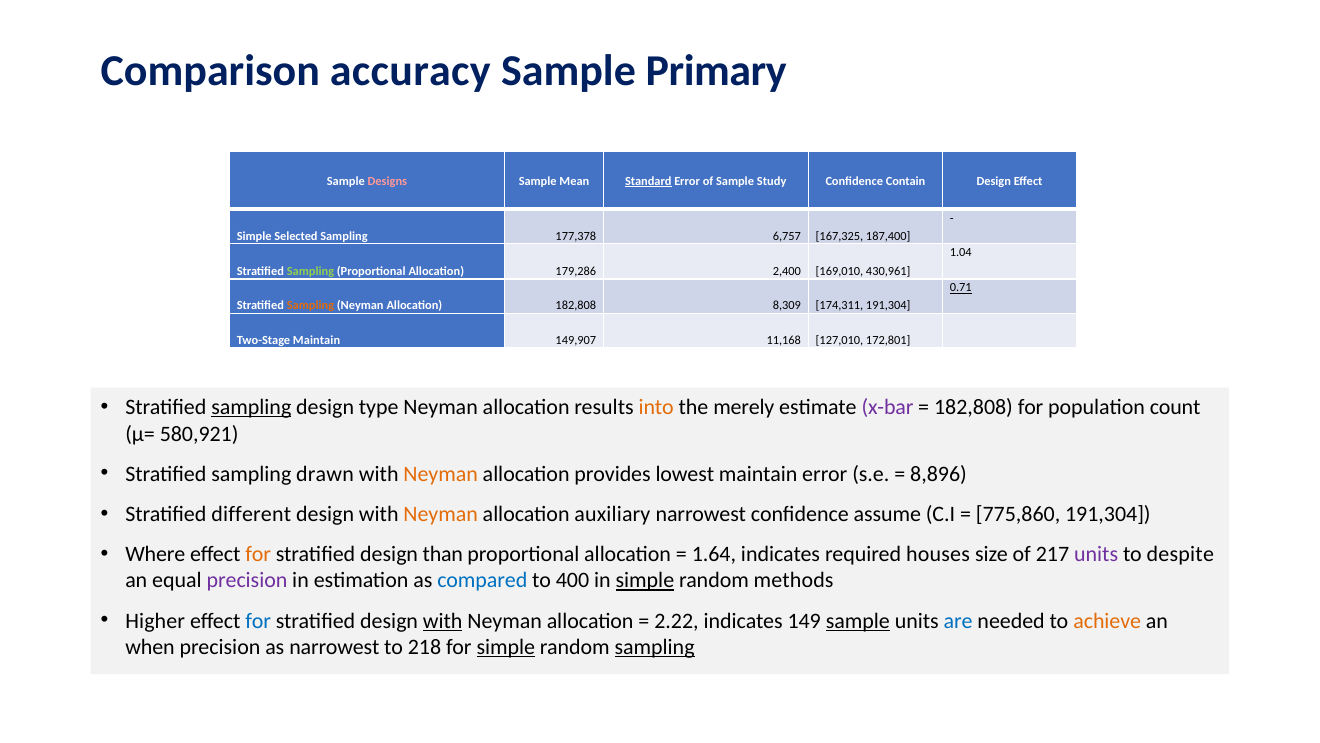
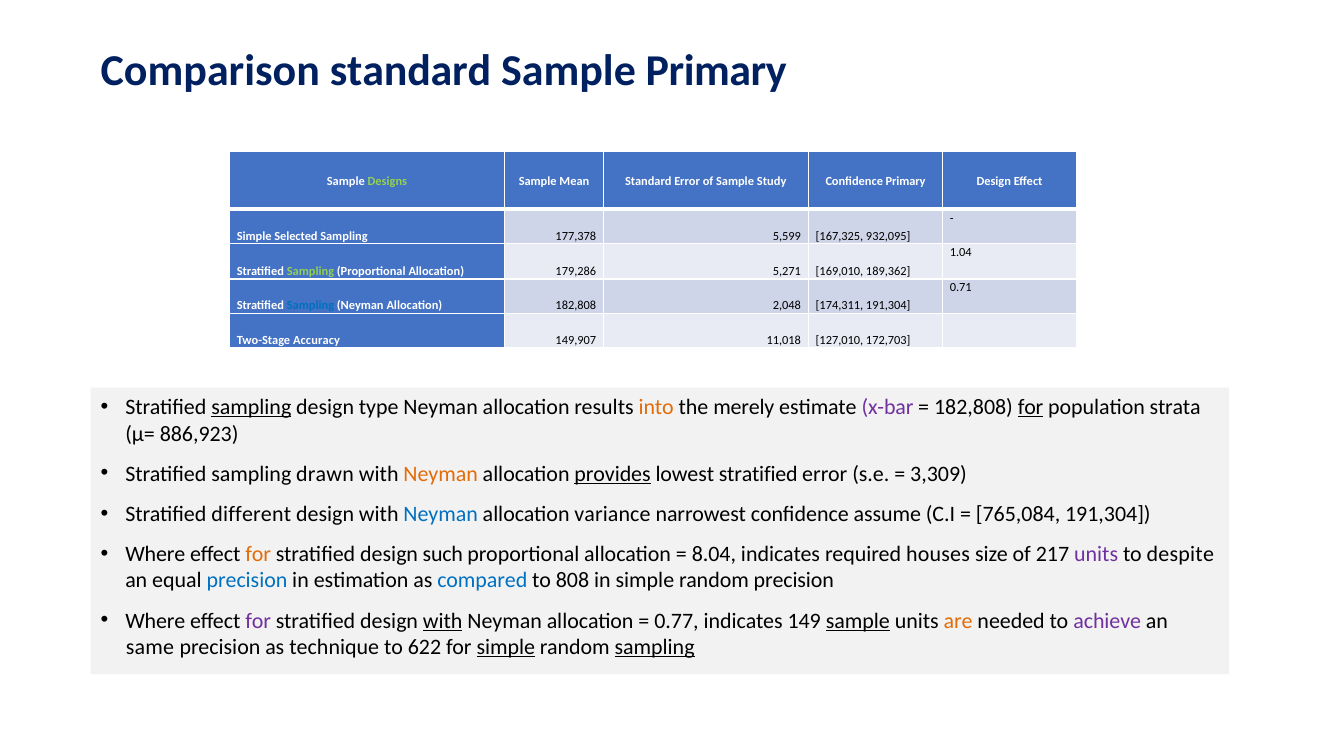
Comparison accuracy: accuracy -> standard
Designs colour: pink -> light green
Standard at (648, 181) underline: present -> none
Confidence Contain: Contain -> Primary
6,757: 6,757 -> 5,599
187,400: 187,400 -> 932,095
2,400: 2,400 -> 5,271
430,961: 430,961 -> 189,362
0.71 underline: present -> none
Sampling at (310, 306) colour: orange -> blue
8,309: 8,309 -> 2,048
Two-Stage Maintain: Maintain -> Accuracy
11,168: 11,168 -> 11,018
172,801: 172,801 -> 172,703
for at (1031, 407) underline: none -> present
count: count -> strata
580,921: 580,921 -> 886,923
provides underline: none -> present
lowest maintain: maintain -> stratified
8,896: 8,896 -> 3,309
Neyman at (441, 514) colour: orange -> blue
auxiliary: auxiliary -> variance
775,860: 775,860 -> 765,084
than: than -> such
1.64: 1.64 -> 8.04
precision at (247, 580) colour: purple -> blue
400: 400 -> 808
simple at (645, 580) underline: present -> none
random methods: methods -> precision
Higher at (155, 620): Higher -> Where
for at (258, 620) colour: blue -> purple
2.22: 2.22 -> 0.77
are colour: blue -> orange
achieve colour: orange -> purple
when: when -> same
as narrowest: narrowest -> technique
218: 218 -> 622
